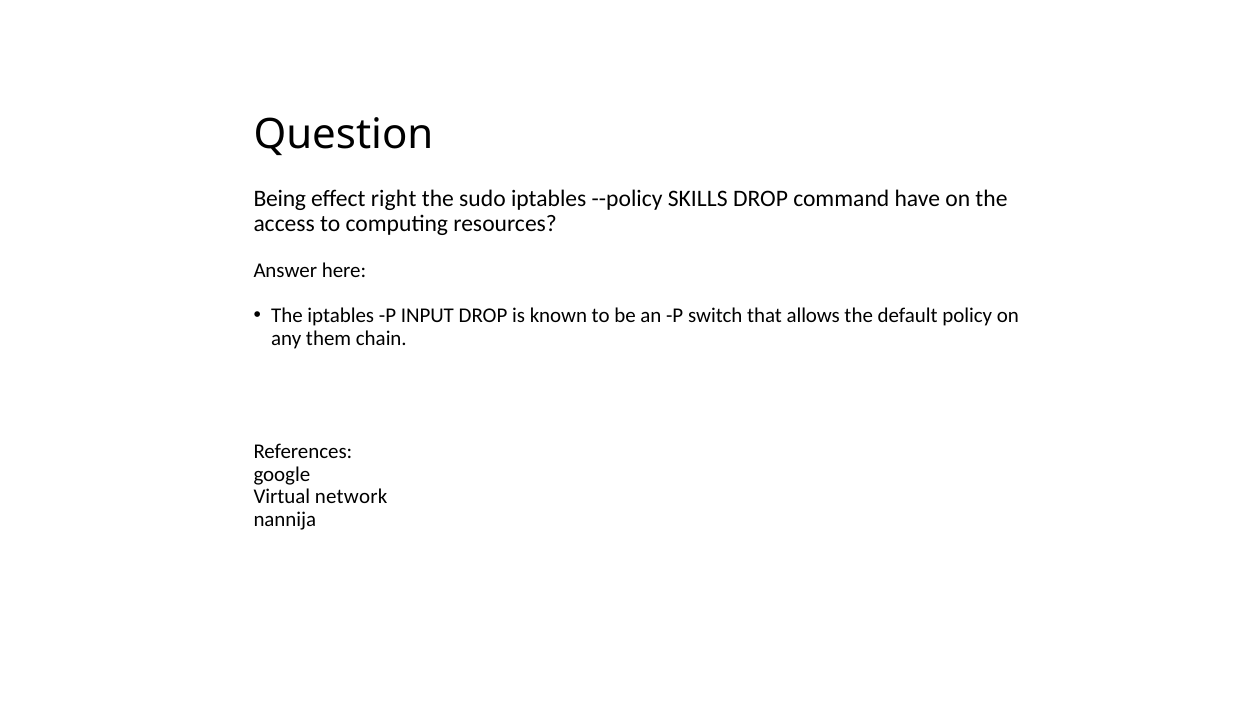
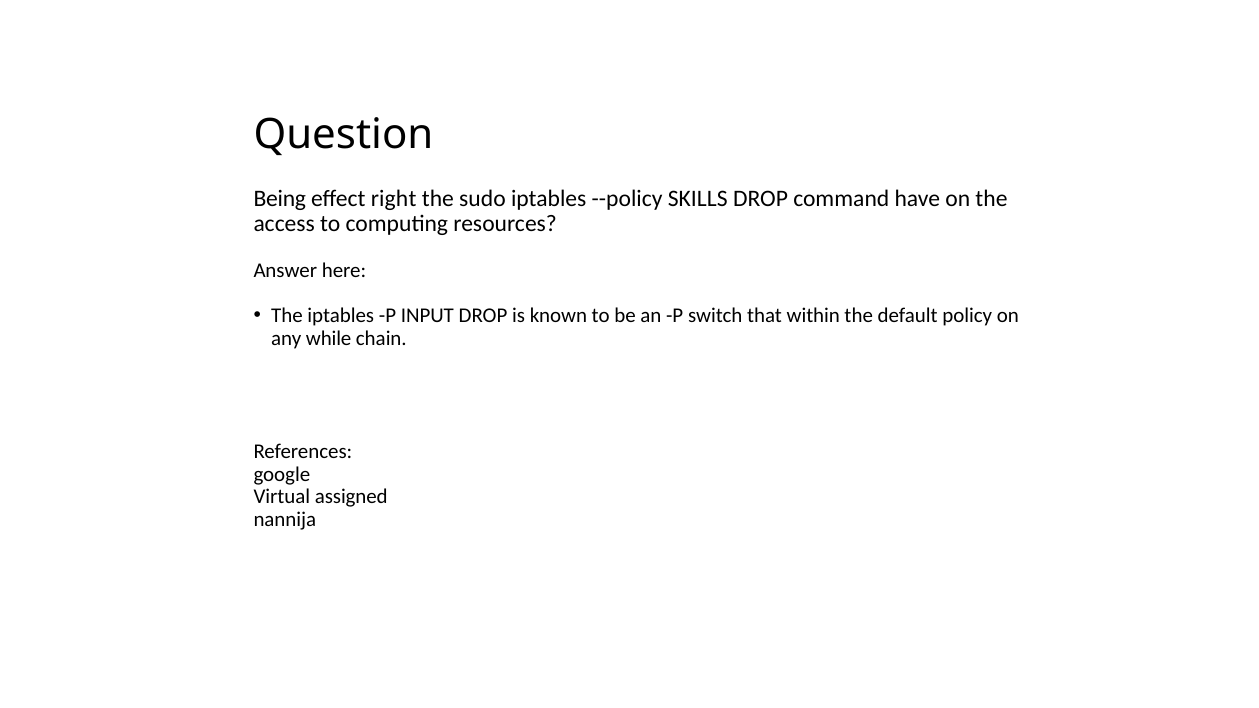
allows: allows -> within
them: them -> while
network: network -> assigned
